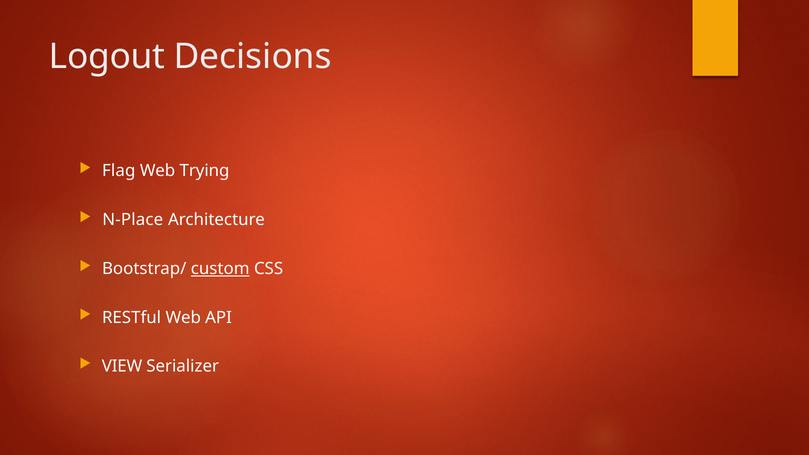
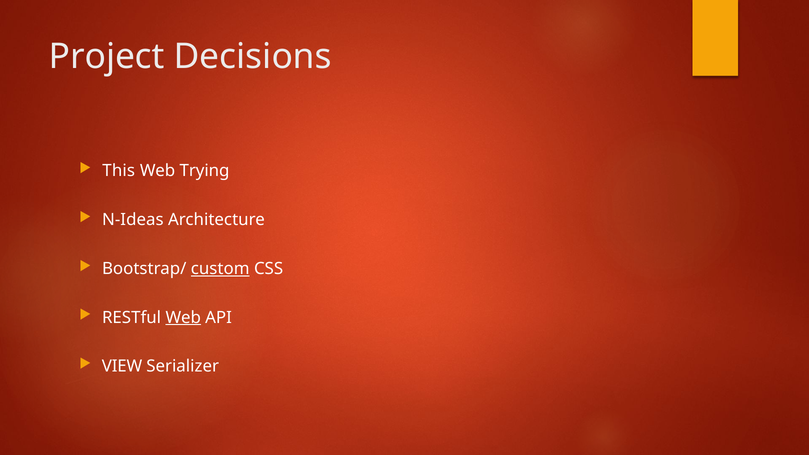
Logout: Logout -> Project
Flag: Flag -> This
N-Place: N-Place -> N-Ideas
Web at (183, 317) underline: none -> present
